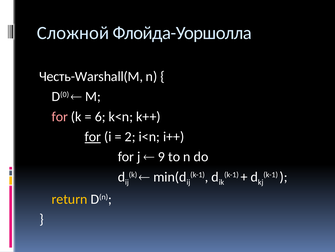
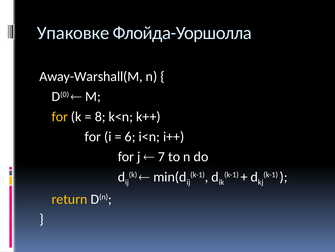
Сложной: Сложной -> Упаковке
Честь-Warshall(M: Честь-Warshall(M -> Away-Warshall(M
for at (60, 116) colour: pink -> yellow
6: 6 -> 8
for at (93, 136) underline: present -> none
2: 2 -> 6
9: 9 -> 7
